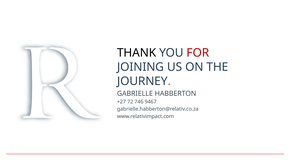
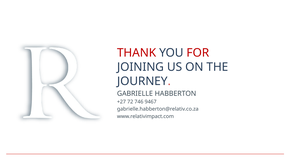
THANK colour: black -> red
